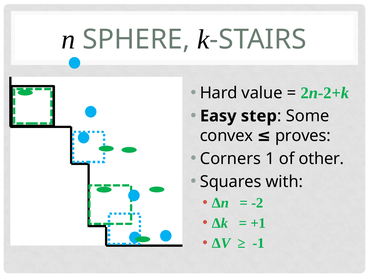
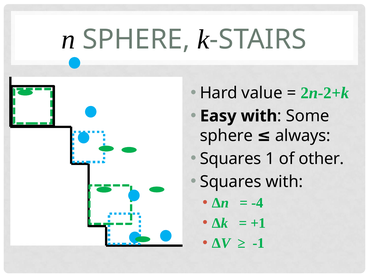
Easy step: step -> with
convex at (226, 136): convex -> sphere
proves: proves -> always
Corners at (230, 159): Corners -> Squares
-2: -2 -> -4
